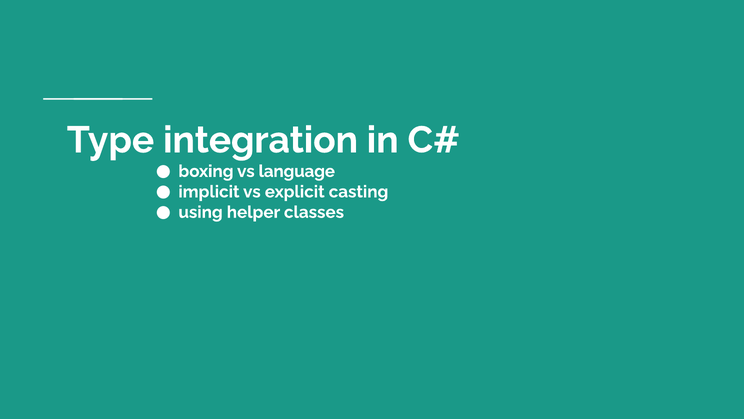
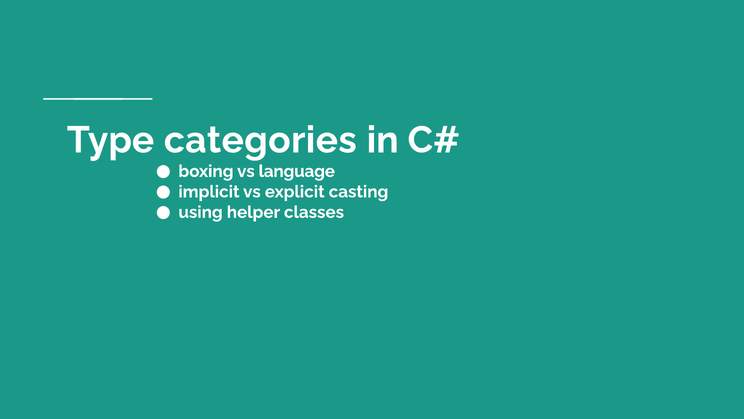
integration: integration -> categories
